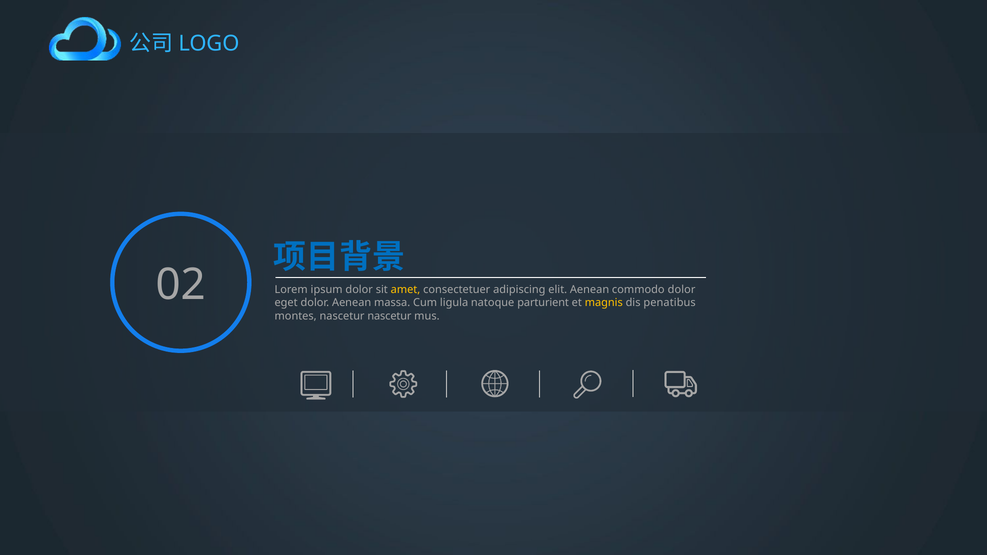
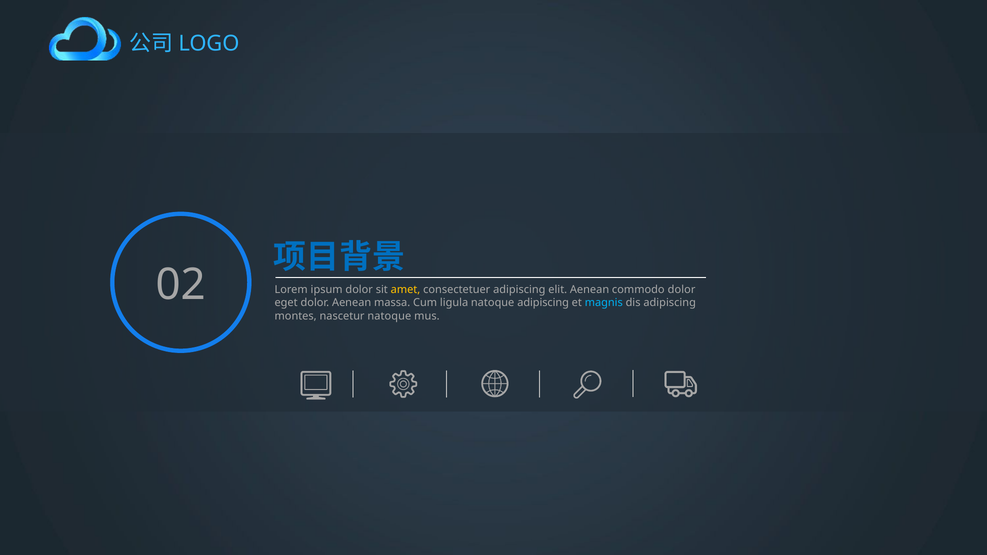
natoque parturient: parturient -> adipiscing
magnis colour: yellow -> light blue
dis penatibus: penatibus -> adipiscing
nascetur nascetur: nascetur -> natoque
